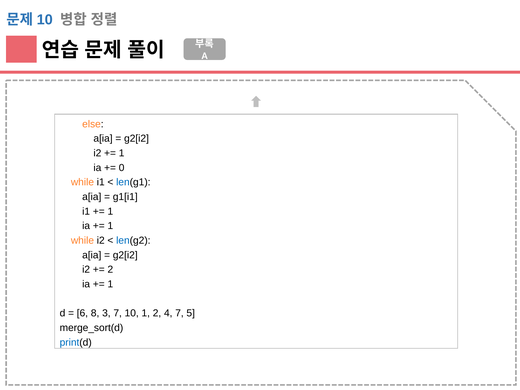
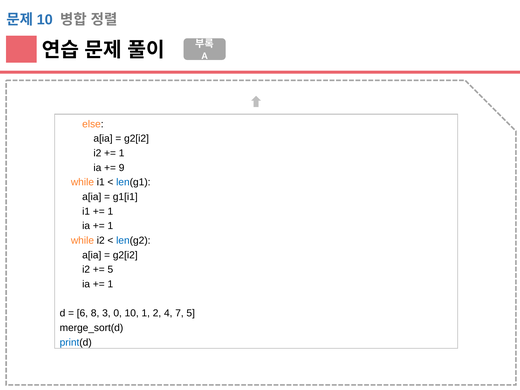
0: 0 -> 9
2 at (110, 270): 2 -> 5
3 7: 7 -> 0
